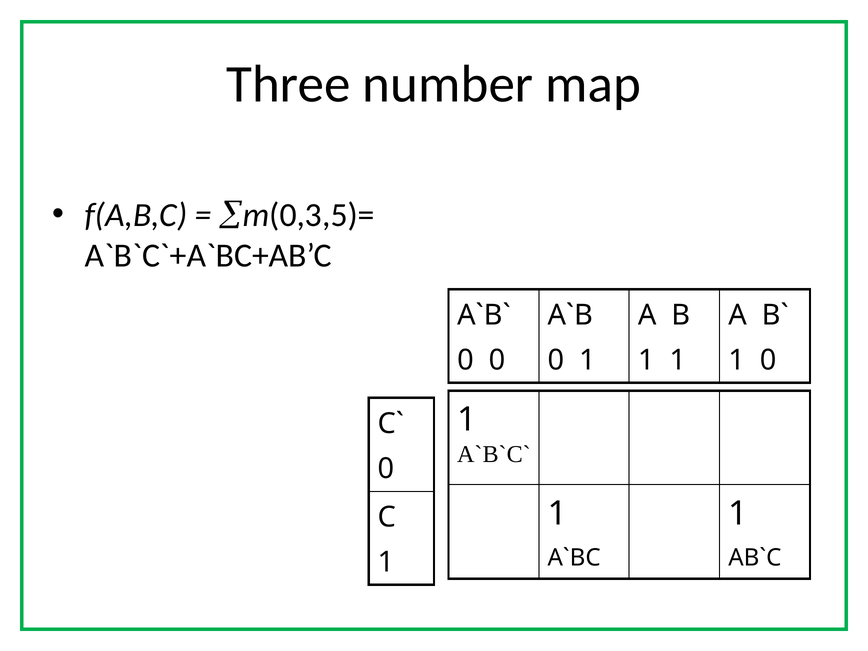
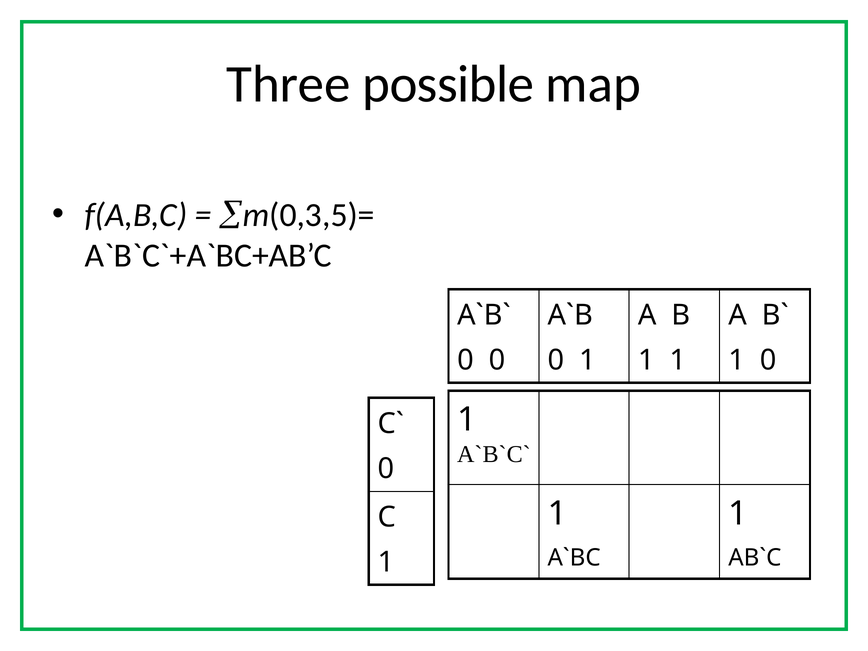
number: number -> possible
